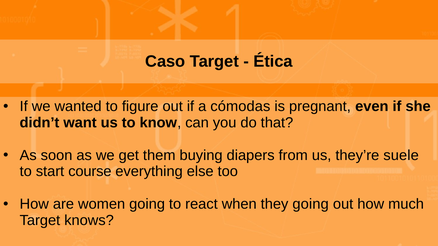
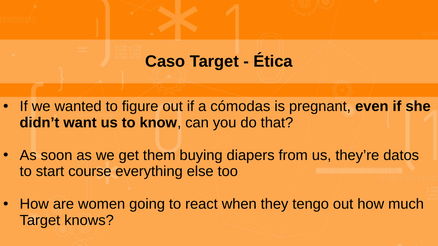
suele: suele -> datos
they going: going -> tengo
